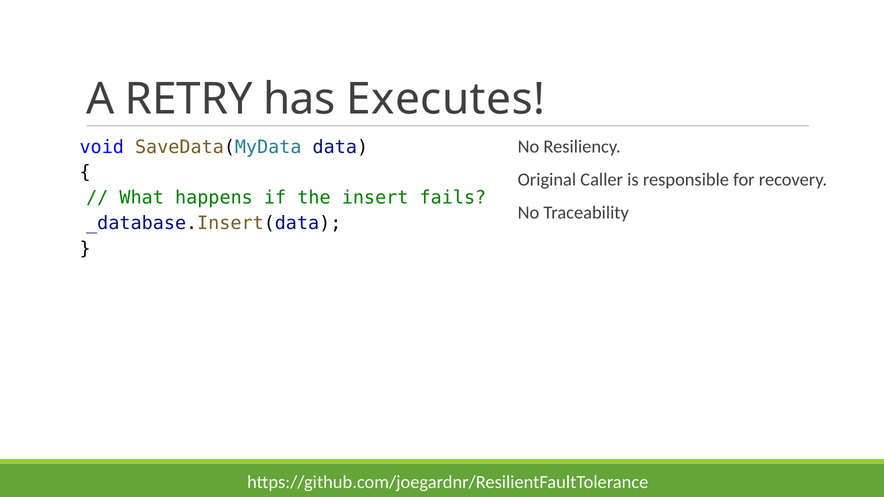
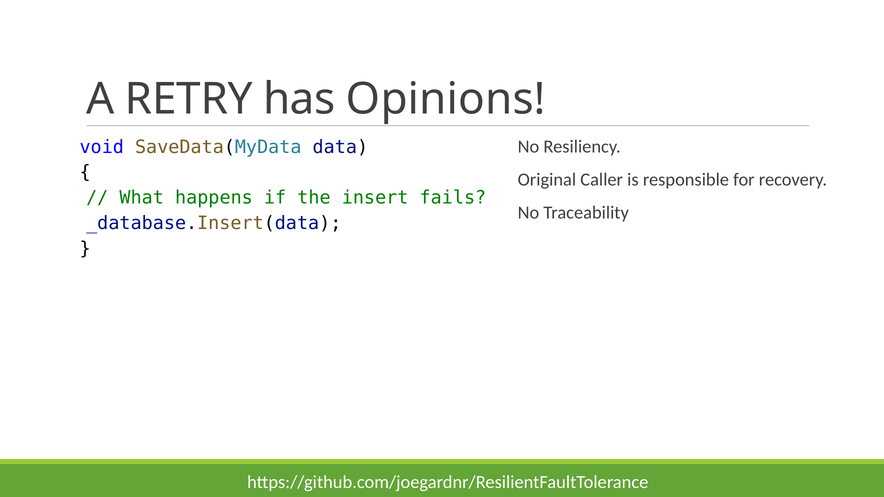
Executes: Executes -> Opinions
